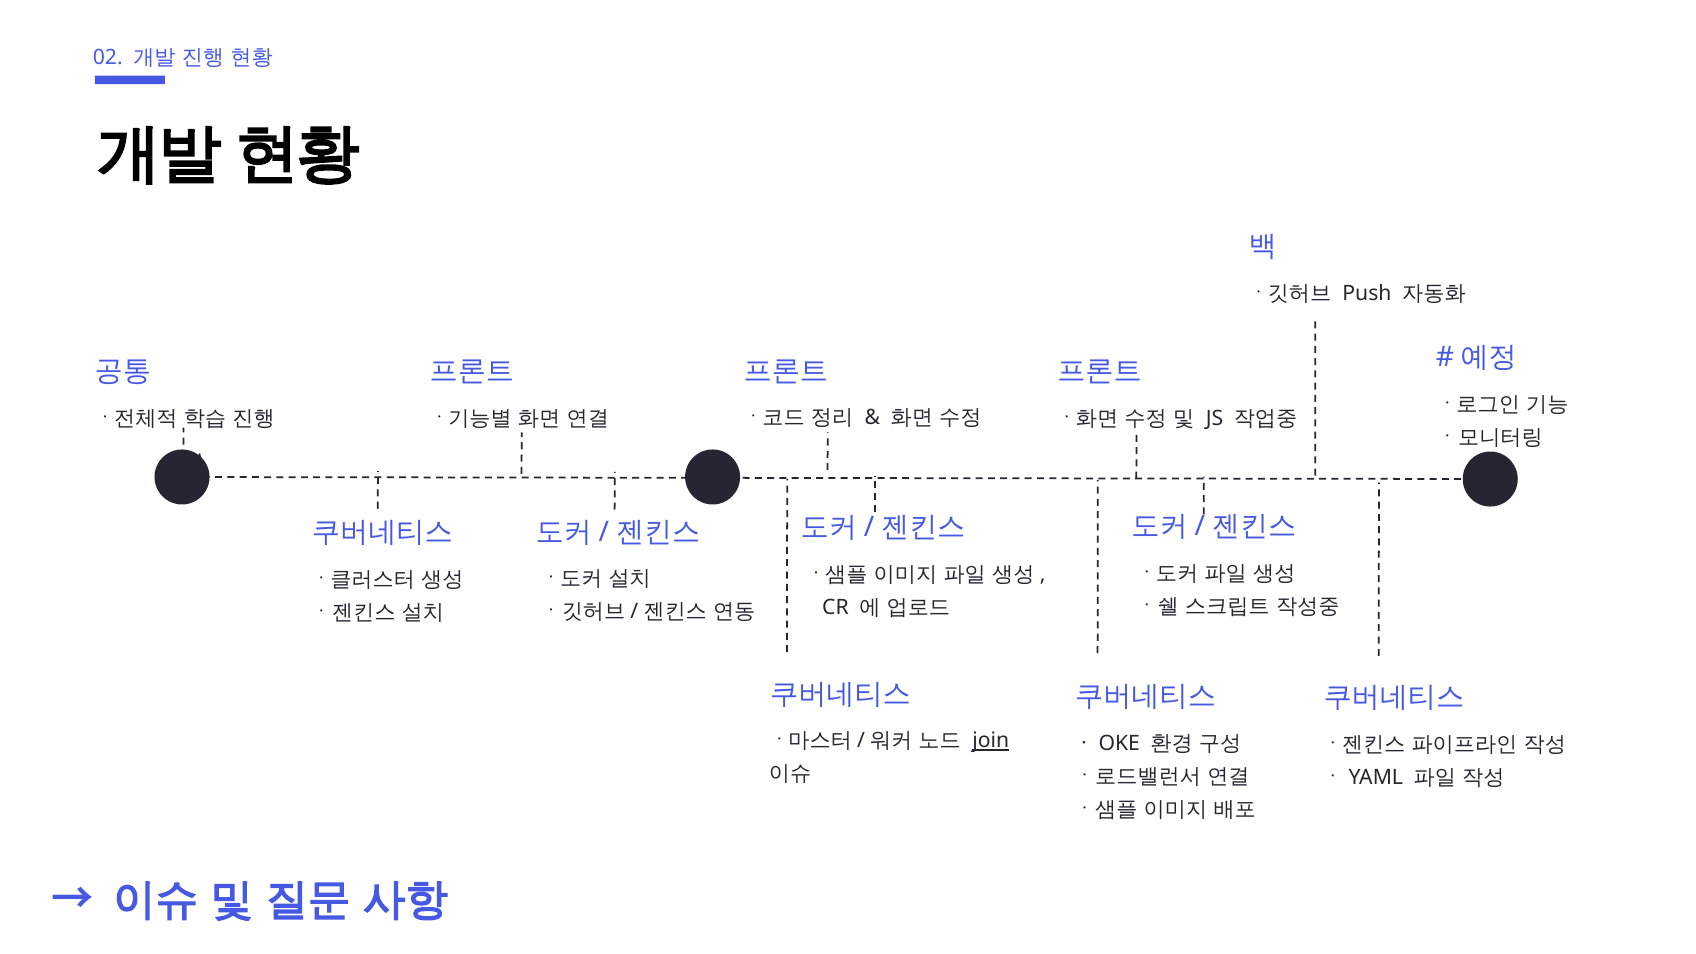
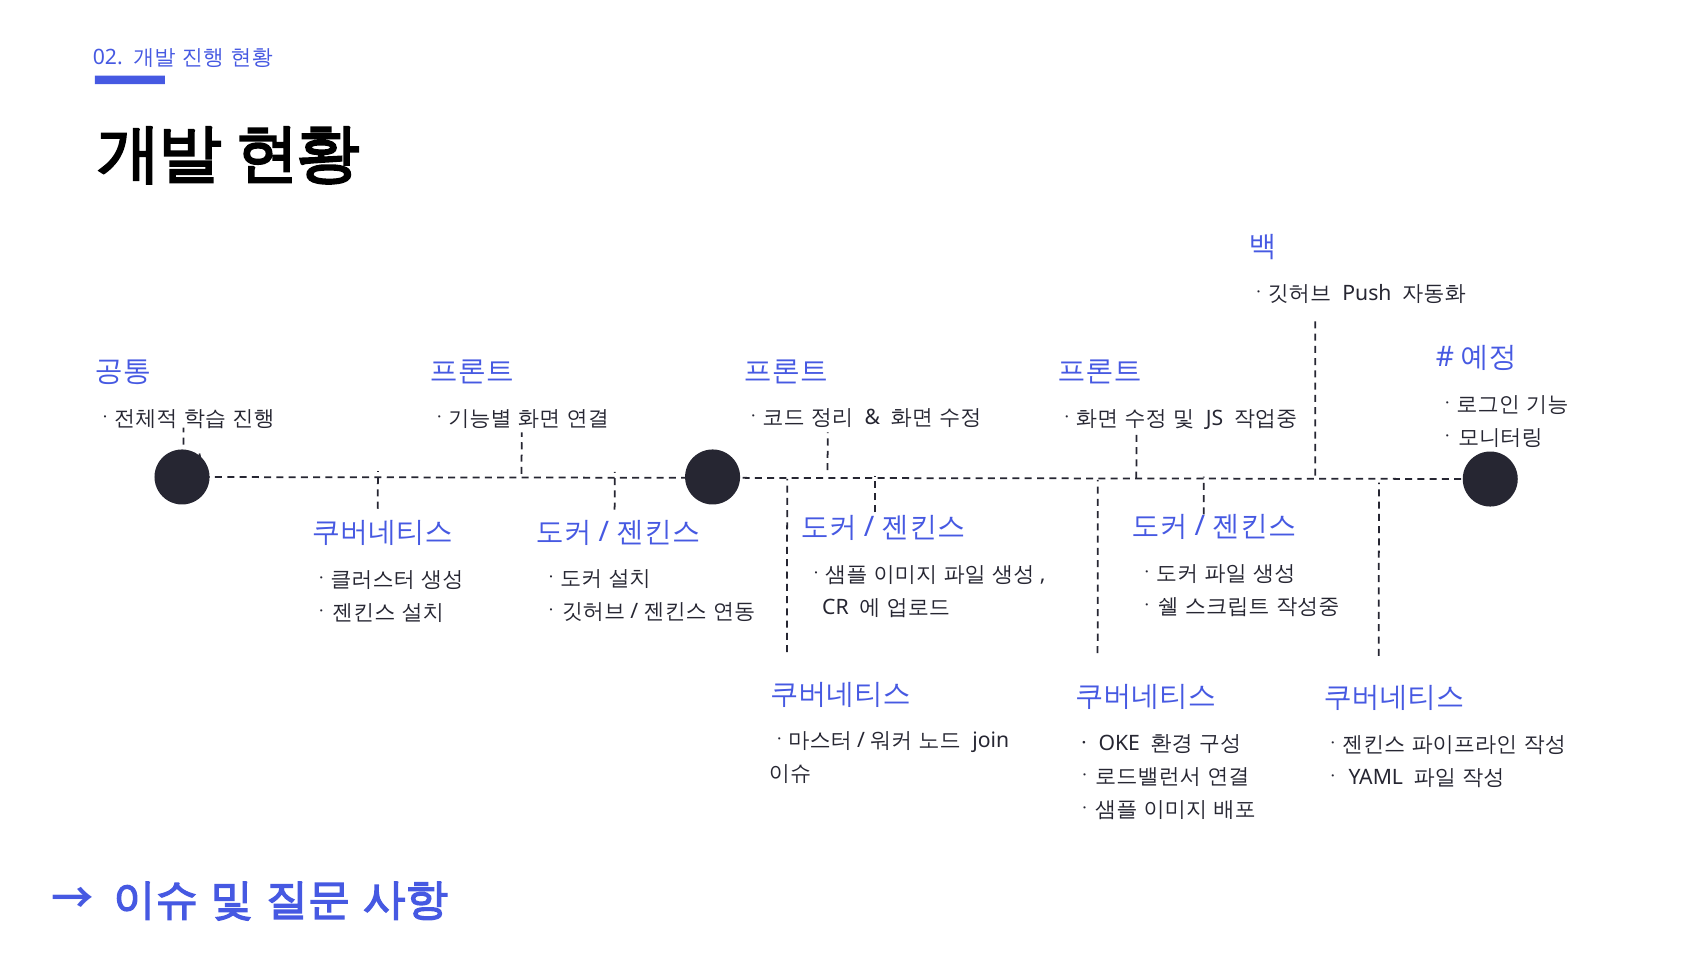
join underline: present -> none
